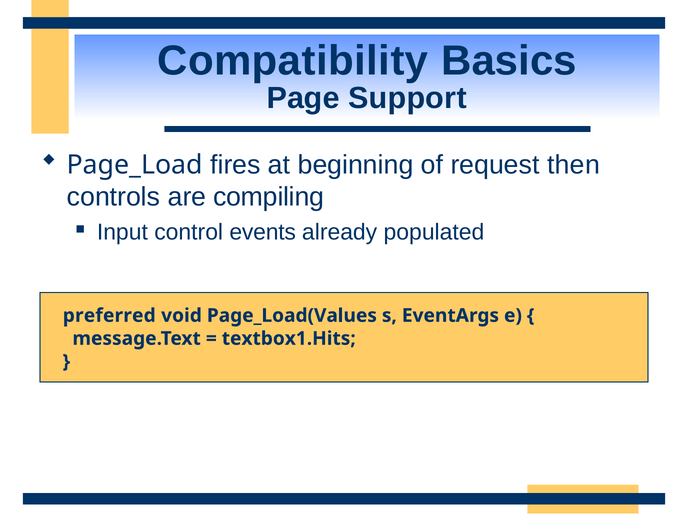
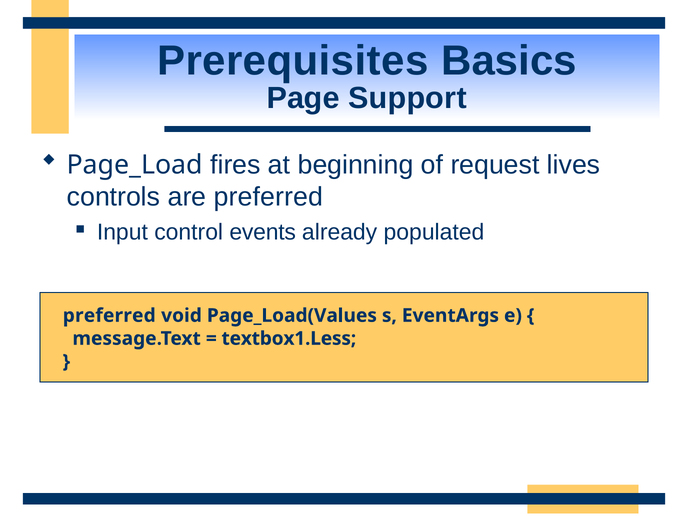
Compatibility: Compatibility -> Prerequisites
then: then -> lives
are compiling: compiling -> preferred
textbox1.Hits: textbox1.Hits -> textbox1.Less
